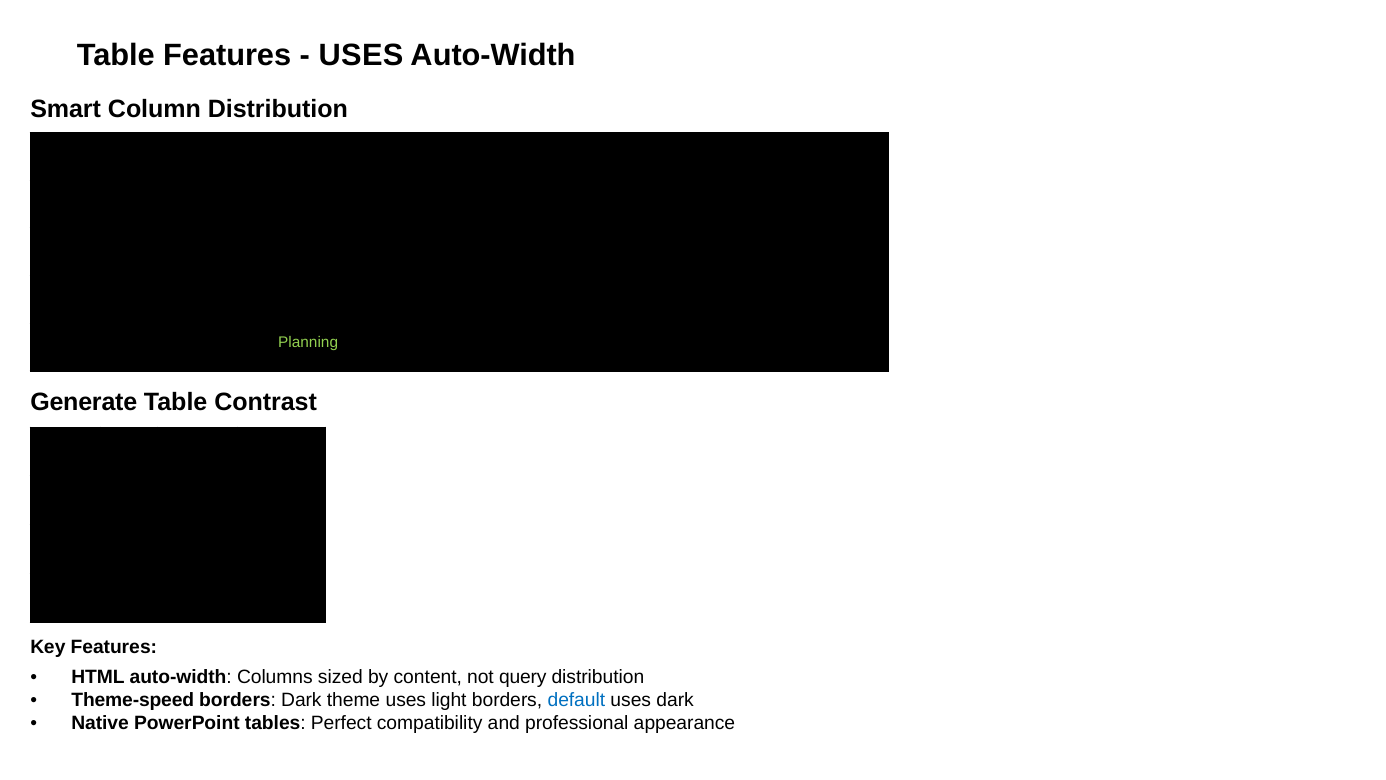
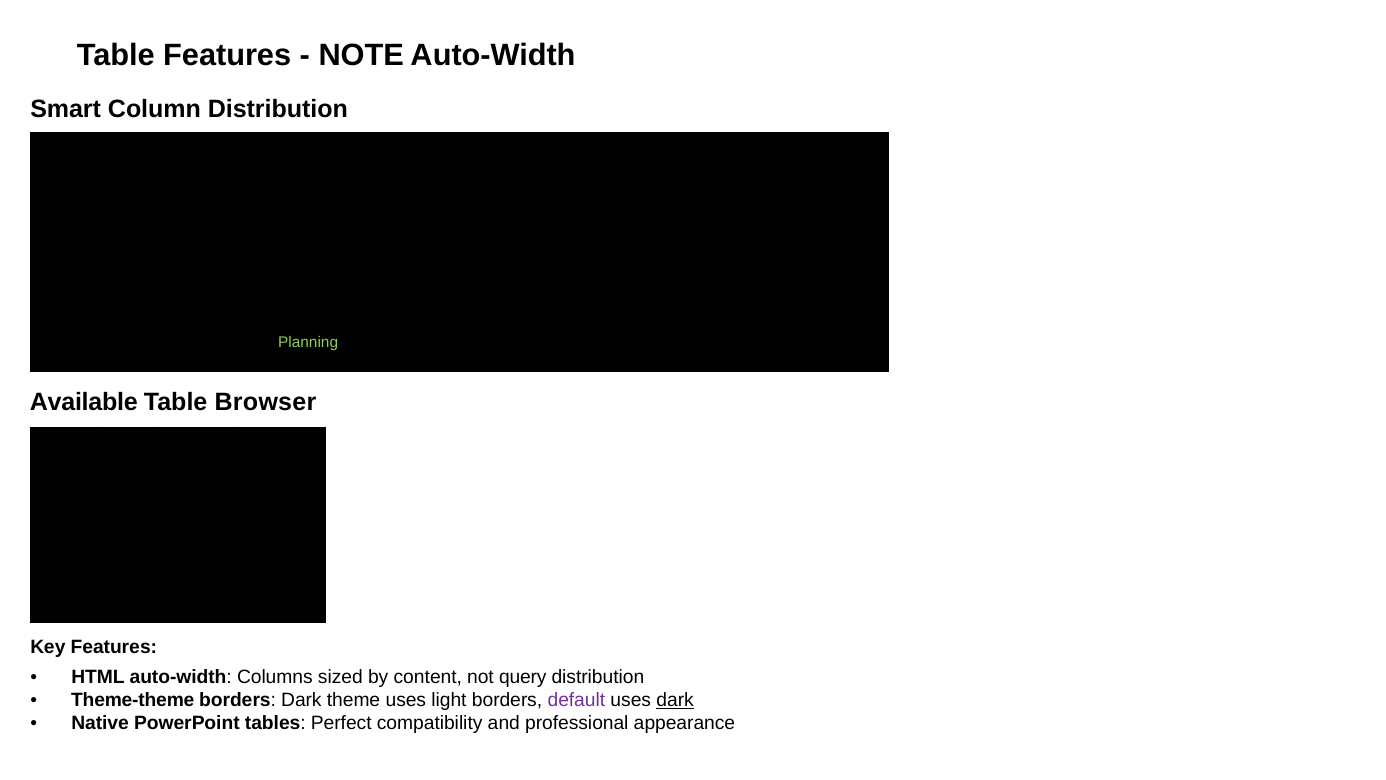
USES at (361, 55): USES -> NOTE
Generate at (84, 403): Generate -> Available
Contrast: Contrast -> Browser
Theme-speed: Theme-speed -> Theme-theme
default colour: blue -> purple
dark at (675, 700) underline: none -> present
